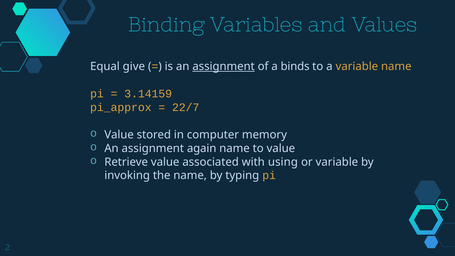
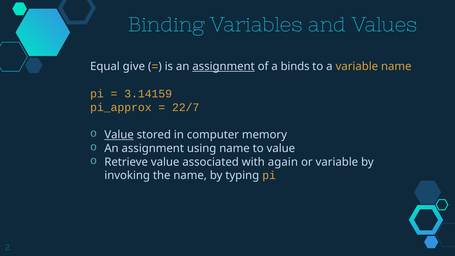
Value at (119, 135) underline: none -> present
again: again -> using
using: using -> again
